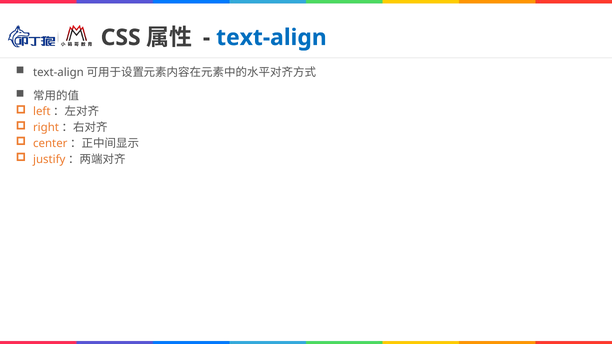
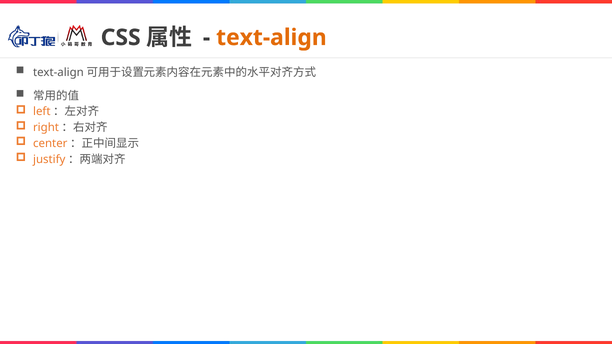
text-align colour: blue -> orange
